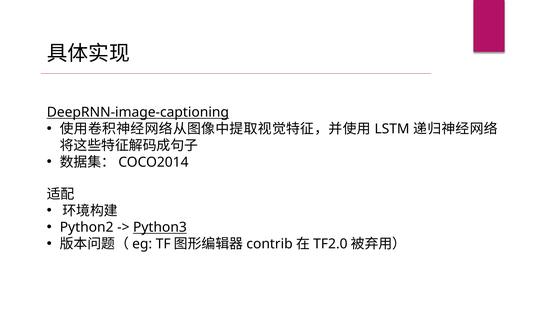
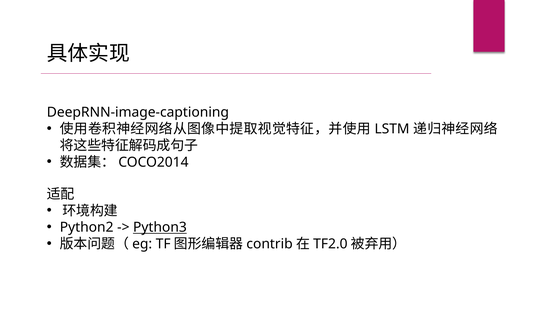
DeepRNN-image-captioning underline: present -> none
